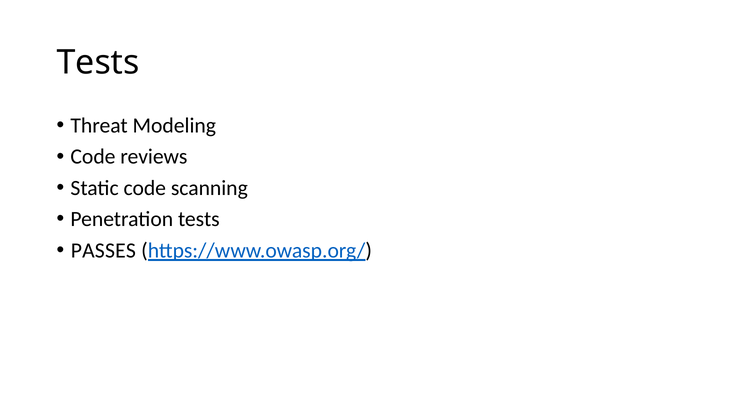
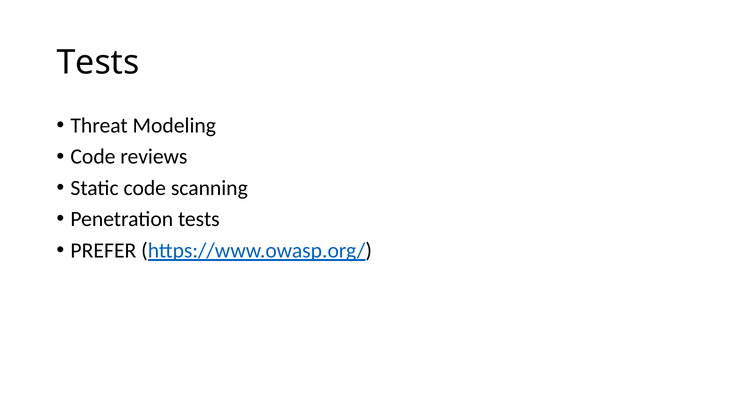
PASSES: PASSES -> PREFER
